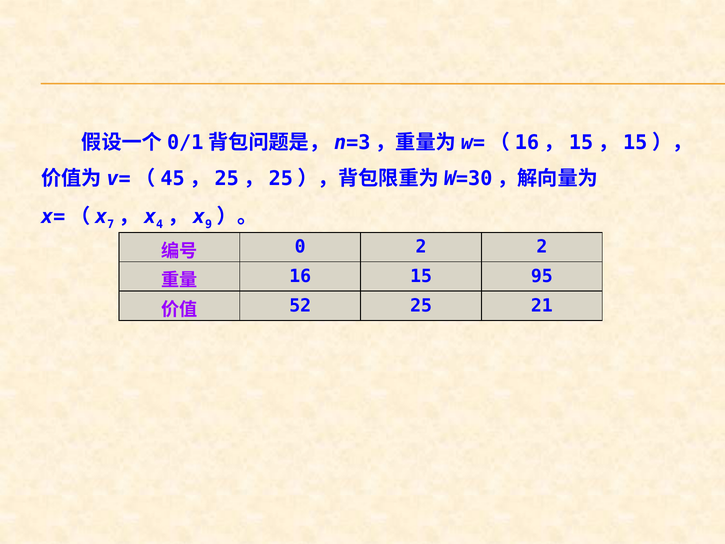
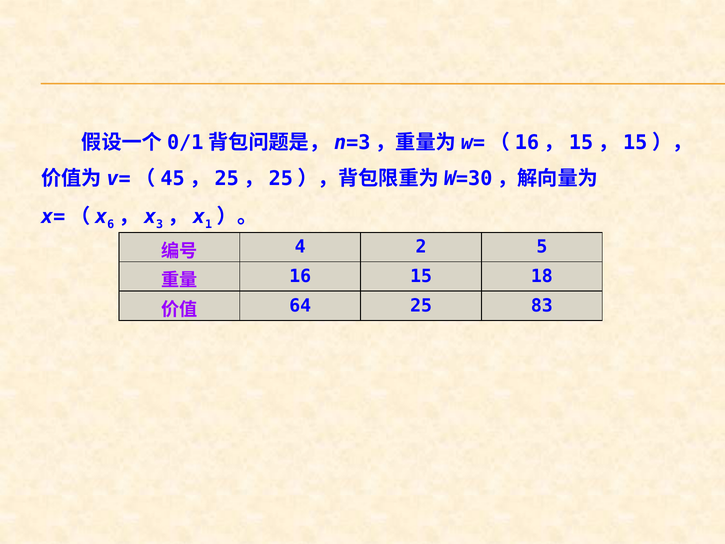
7: 7 -> 6
4: 4 -> 3
9: 9 -> 1
0: 0 -> 4
2 2: 2 -> 5
95: 95 -> 18
52: 52 -> 64
21: 21 -> 83
